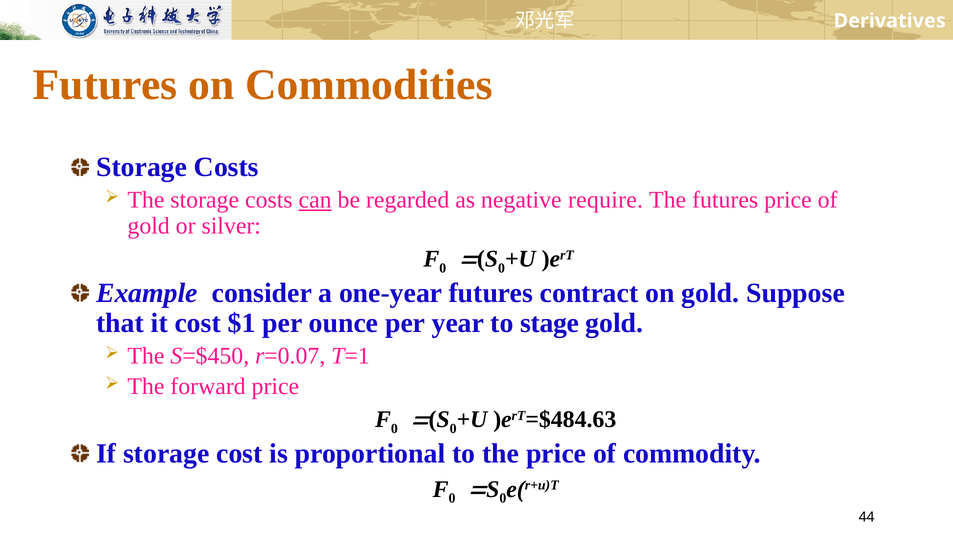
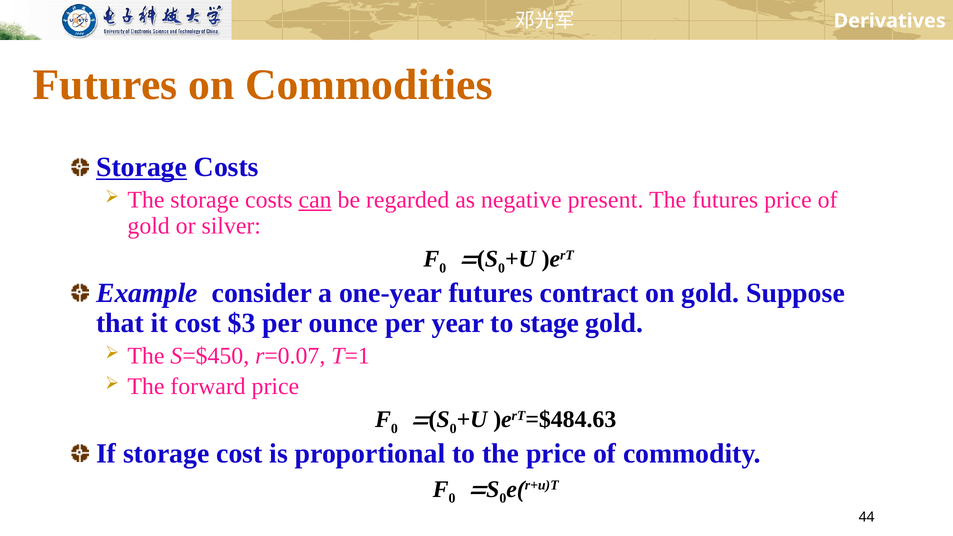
Storage at (142, 167) underline: none -> present
require: require -> present
$1: $1 -> $3
